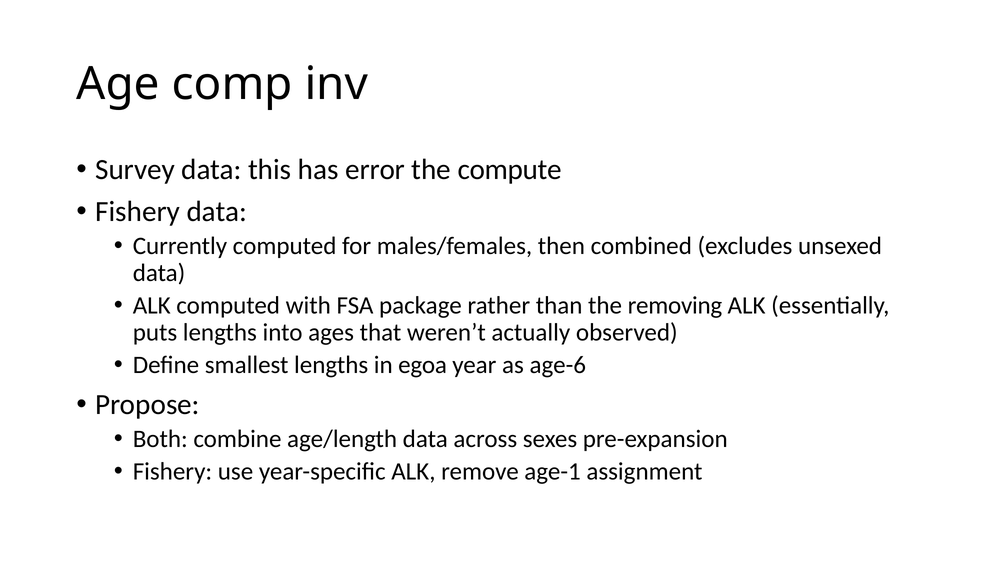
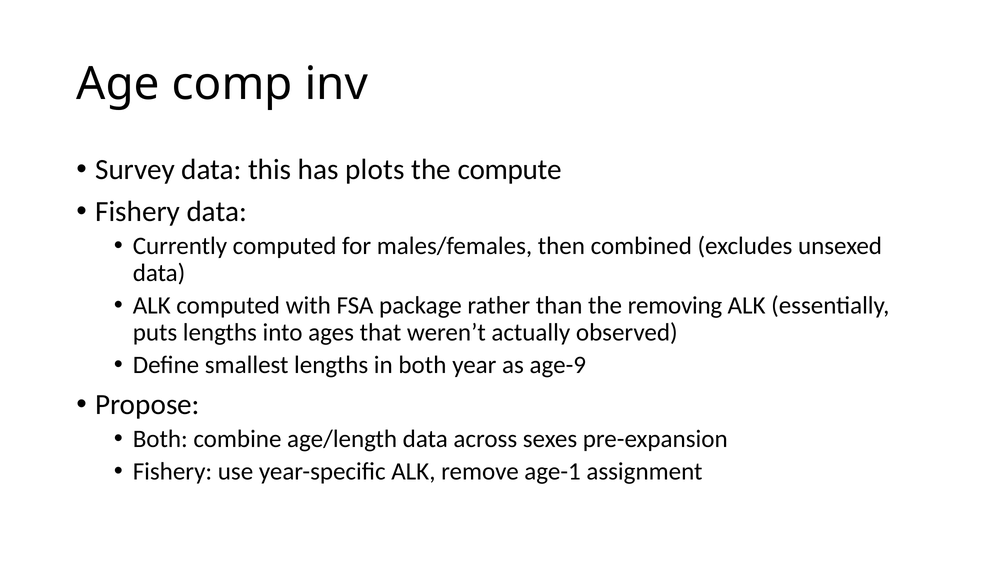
error: error -> plots
in egoa: egoa -> both
age-6: age-6 -> age-9
